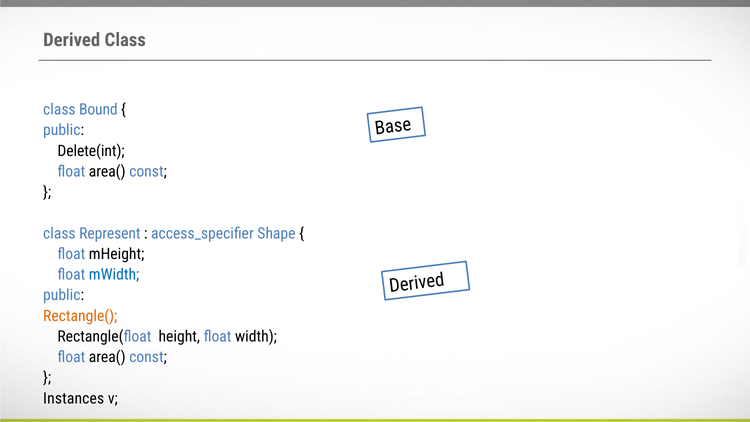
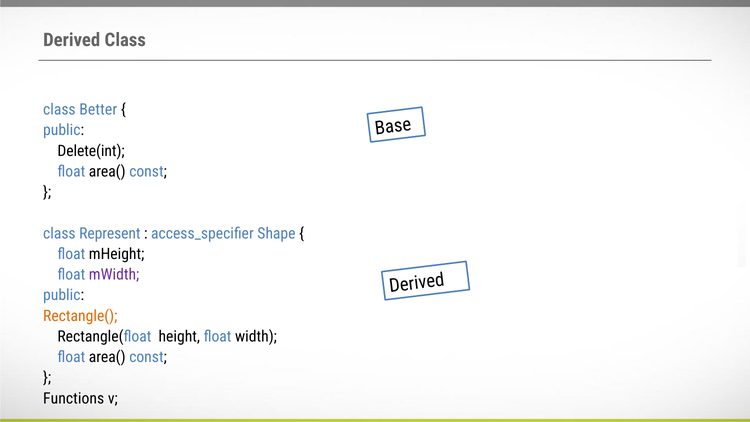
Bound: Bound -> Better
mWidth colour: blue -> purple
Instances: Instances -> Functions
